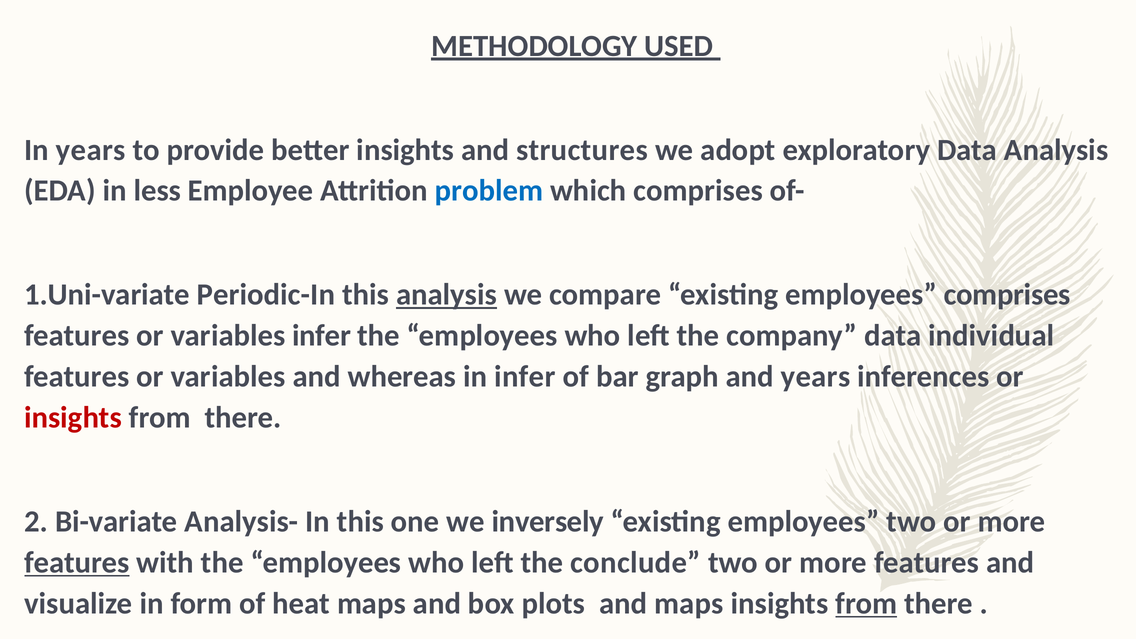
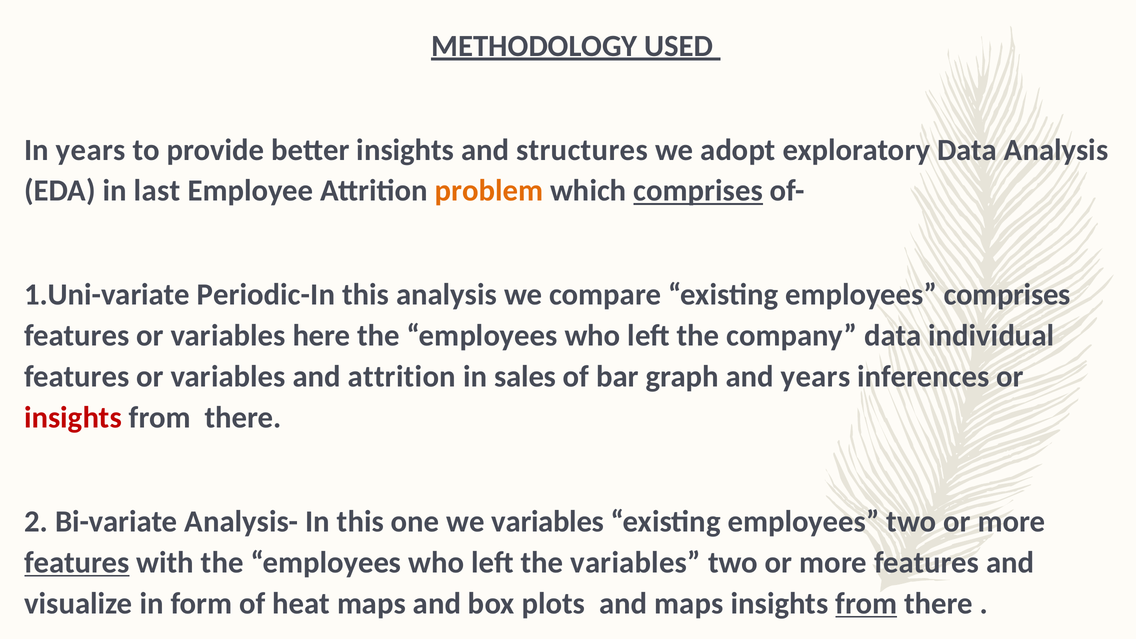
less: less -> last
problem colour: blue -> orange
comprises at (698, 191) underline: none -> present
analysis at (447, 295) underline: present -> none
variables infer: infer -> here
and whereas: whereas -> attrition
in infer: infer -> sales
we inversely: inversely -> variables
the conclude: conclude -> variables
